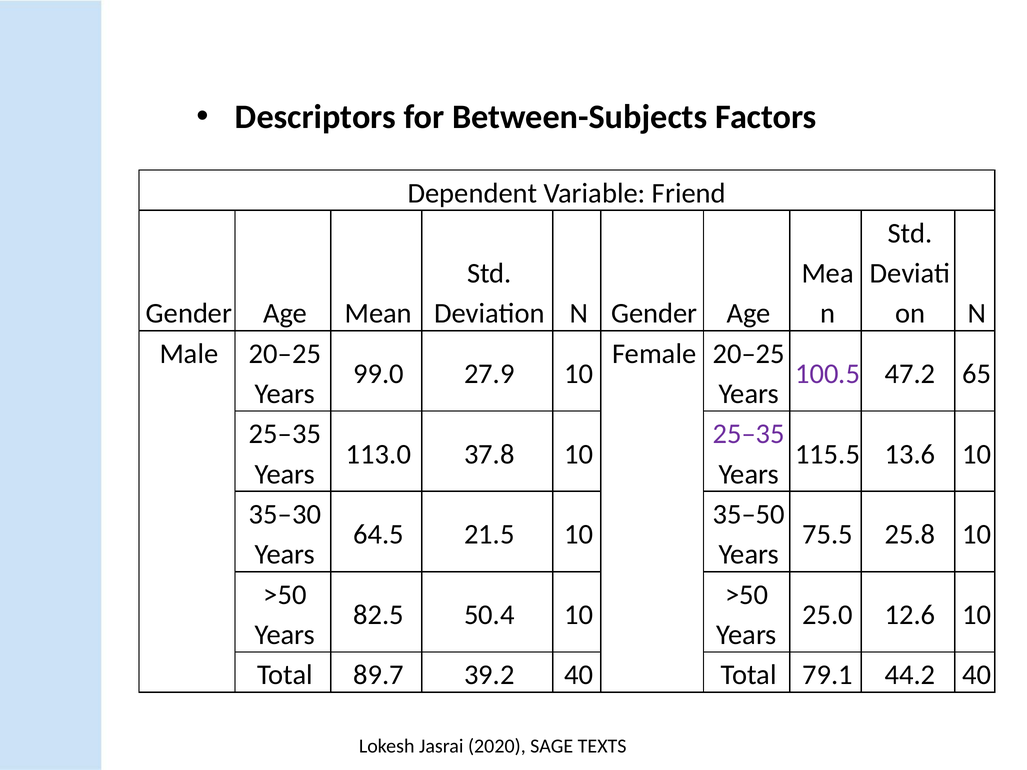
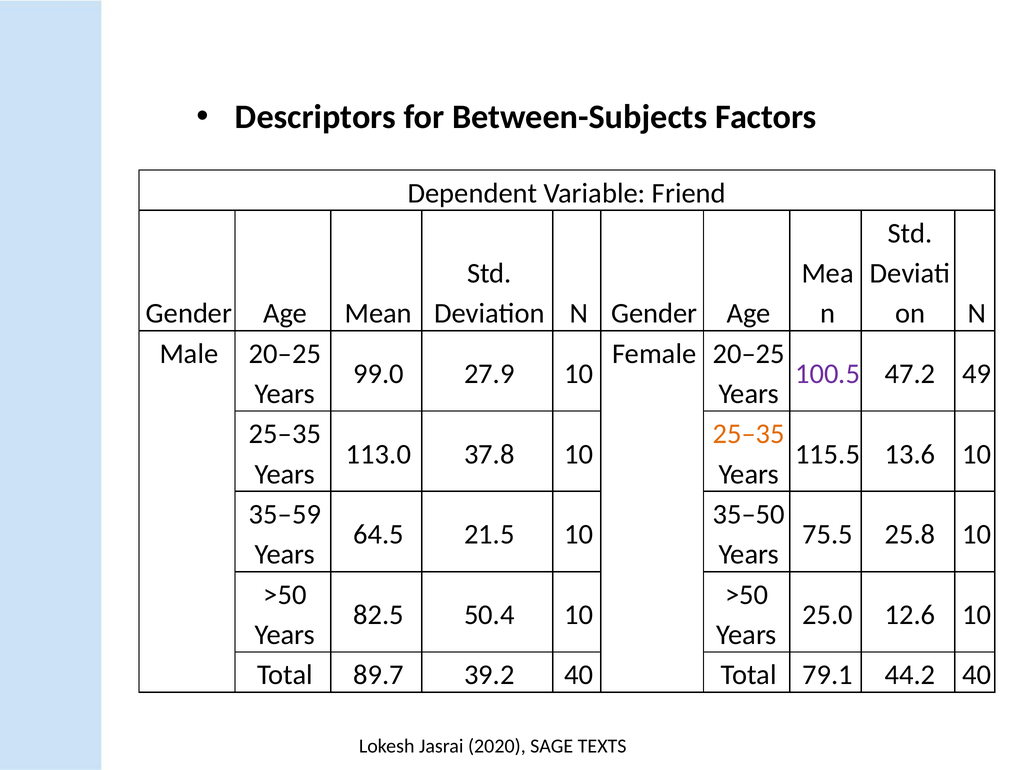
65: 65 -> 49
25–35 at (749, 434) colour: purple -> orange
35–30: 35–30 -> 35–59
